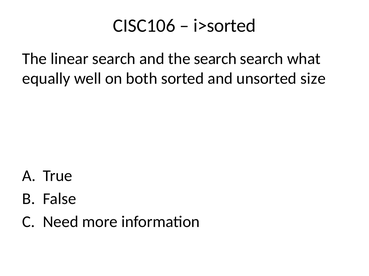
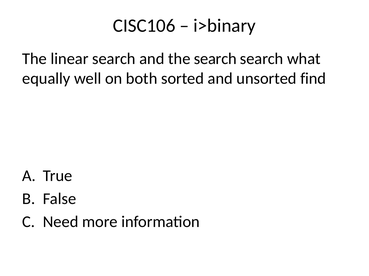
i>sorted: i>sorted -> i>binary
size: size -> find
